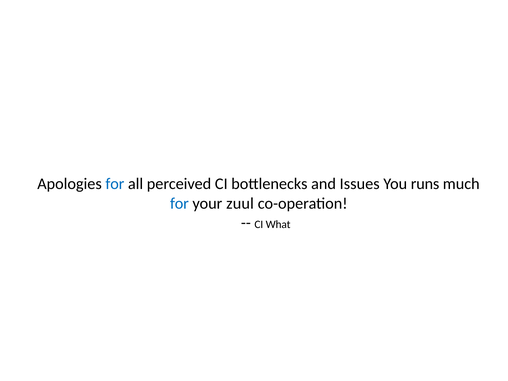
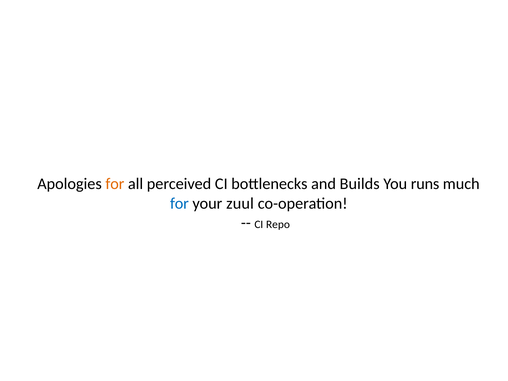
for at (115, 184) colour: blue -> orange
Issues: Issues -> Builds
What: What -> Repo
